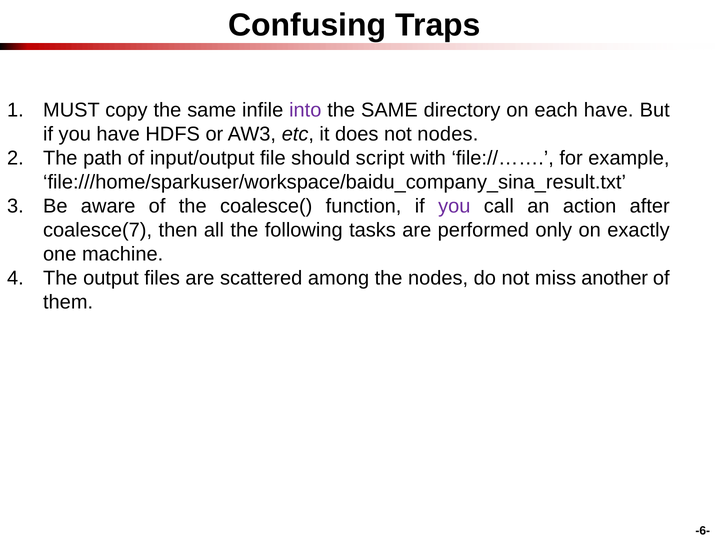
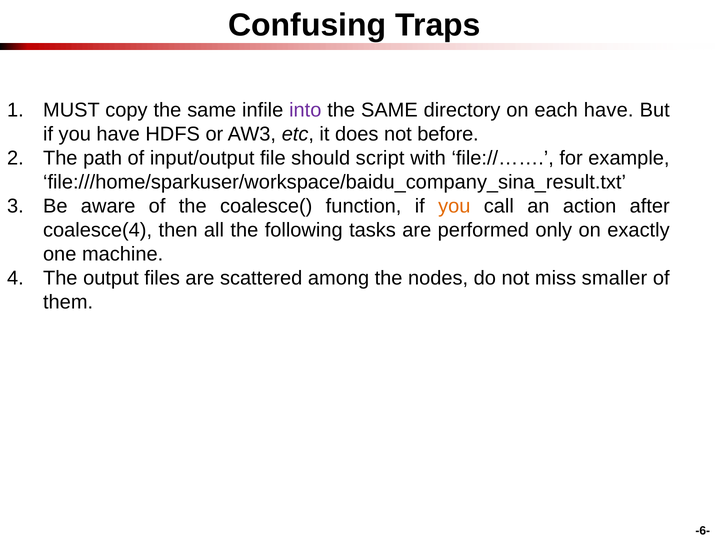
not nodes: nodes -> before
you at (454, 206) colour: purple -> orange
coalesce(7: coalesce(7 -> coalesce(4
another: another -> smaller
